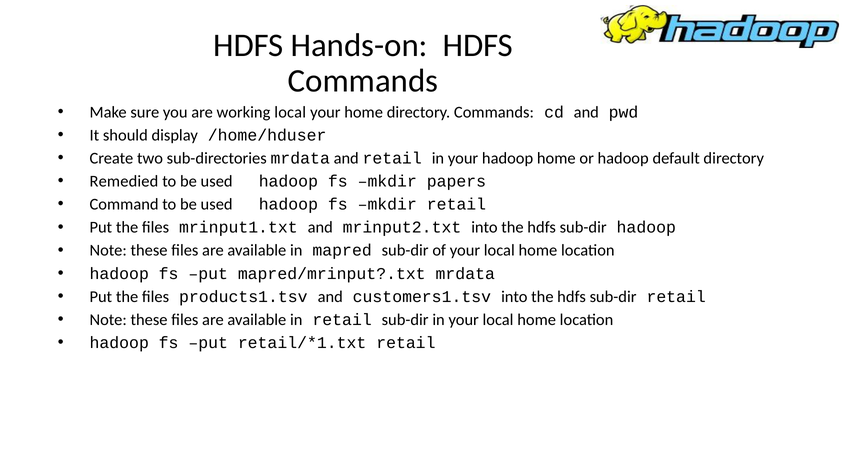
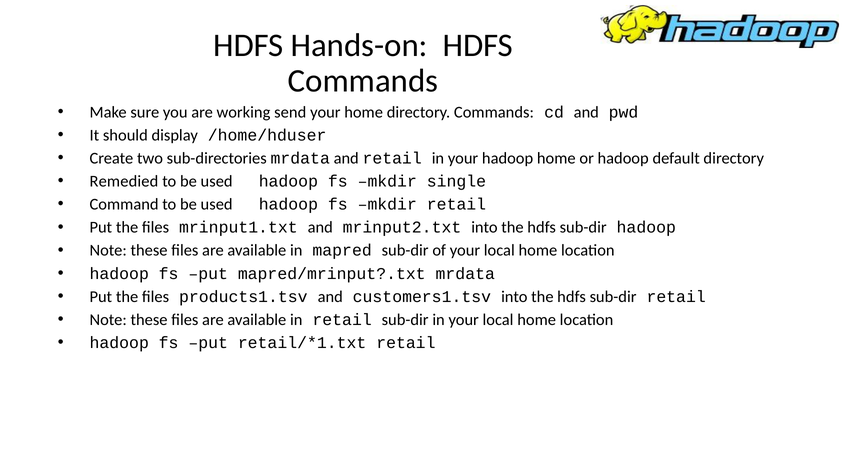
working local: local -> send
papers: papers -> single
